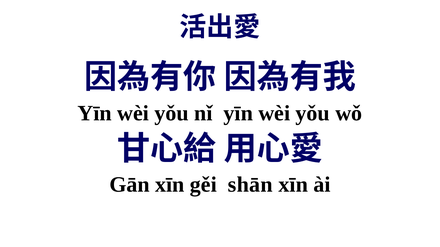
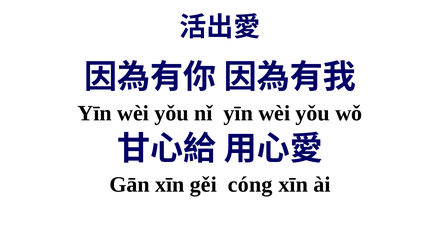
shān: shān -> cóng
